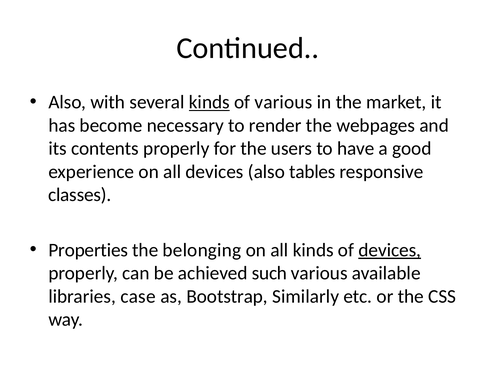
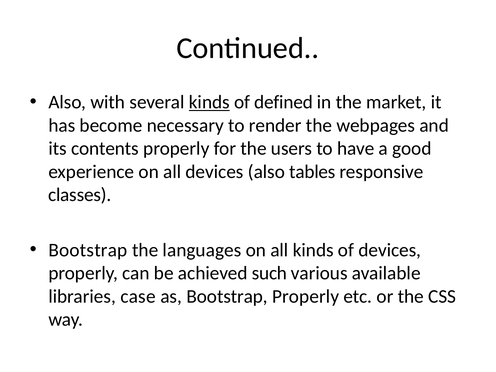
of various: various -> defined
Properties at (88, 250): Properties -> Bootstrap
belonging: belonging -> languages
devices at (390, 250) underline: present -> none
Bootstrap Similarly: Similarly -> Properly
